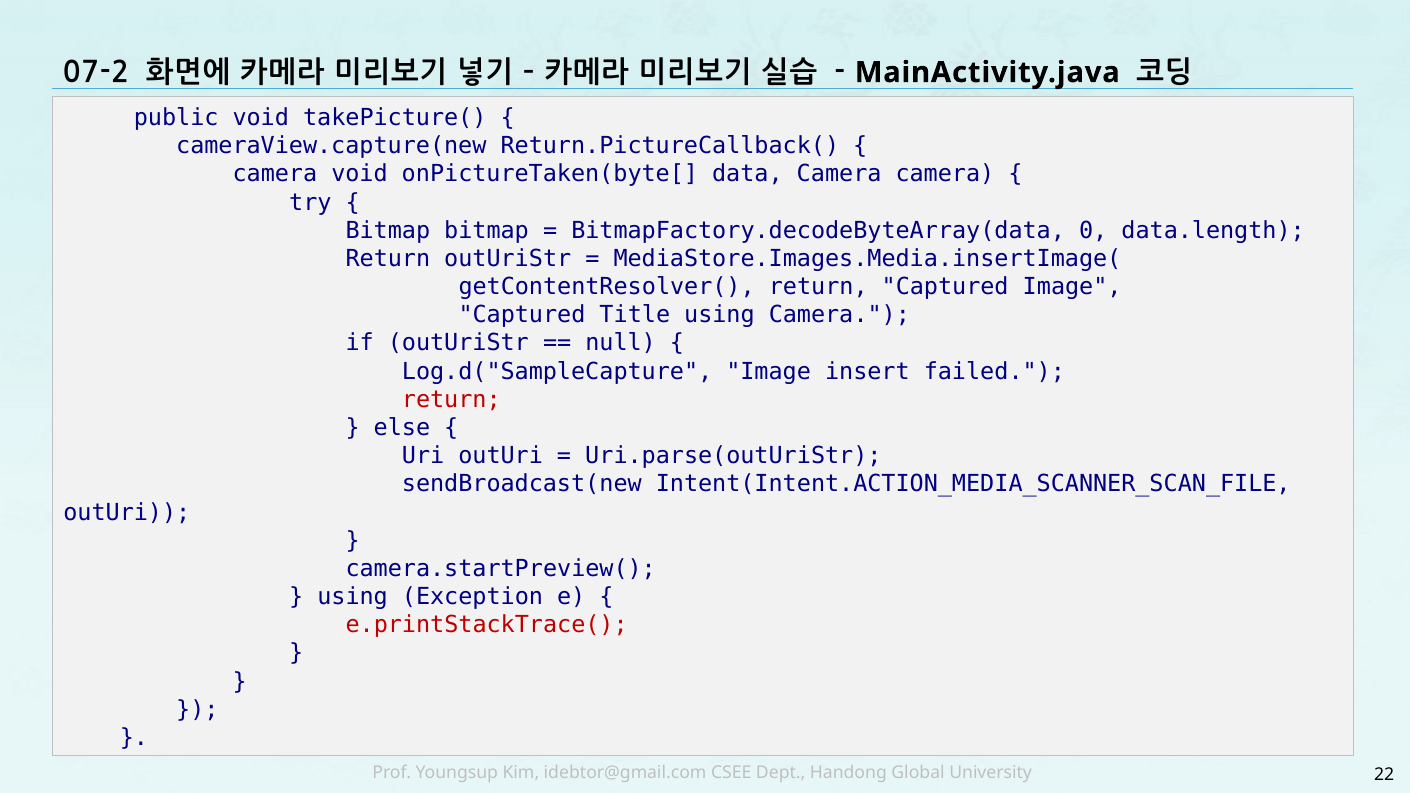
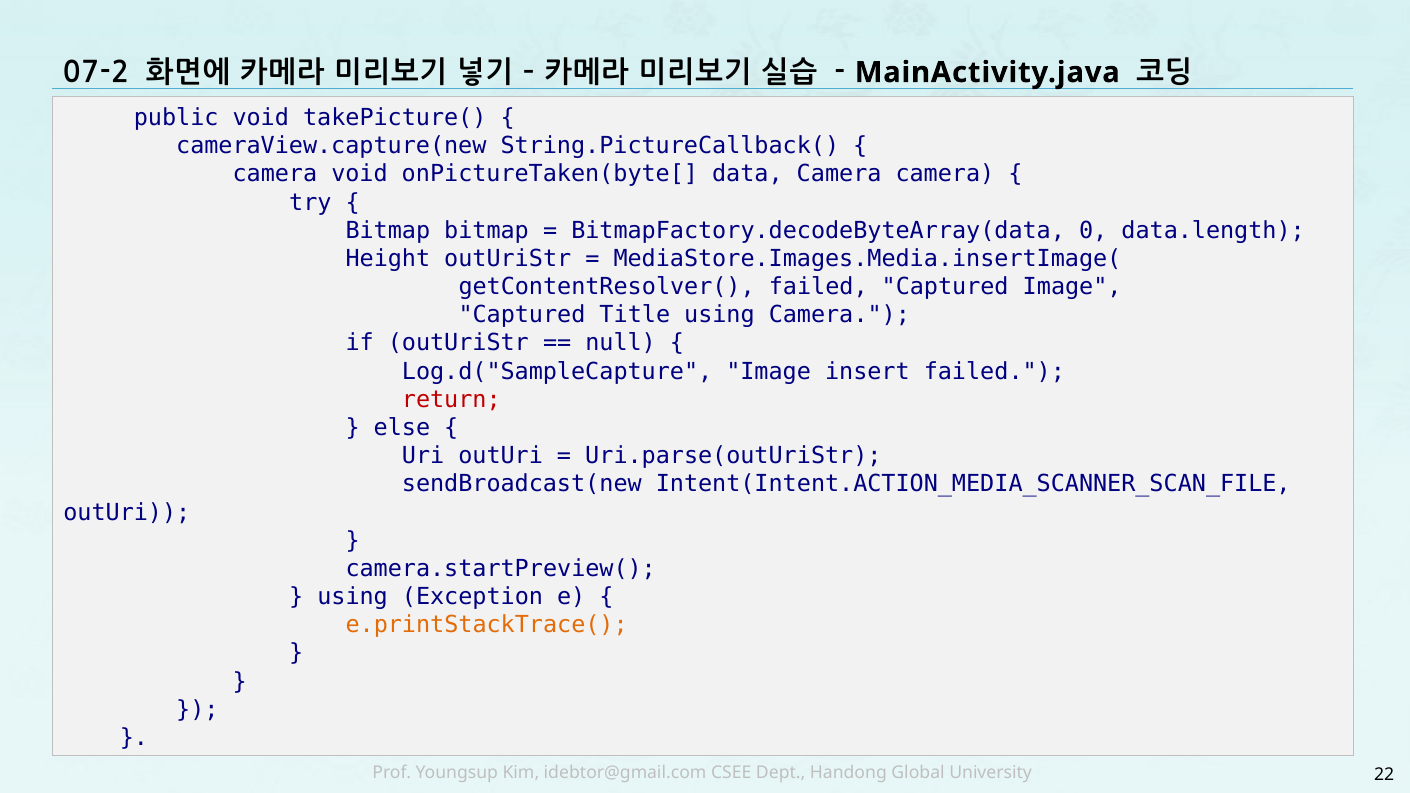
Return.PictureCallback(: Return.PictureCallback( -> String.PictureCallback(
Return at (388, 259): Return -> Height
getContentResolver( return: return -> failed
e.printStackTrace( colour: red -> orange
